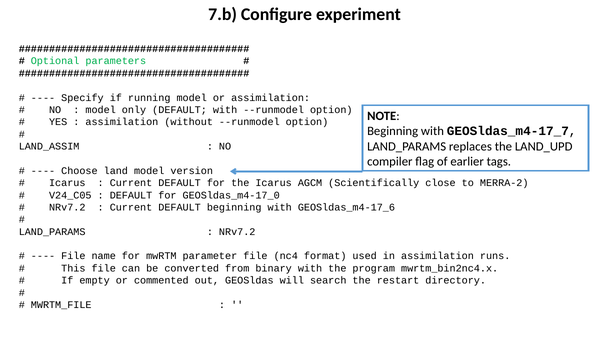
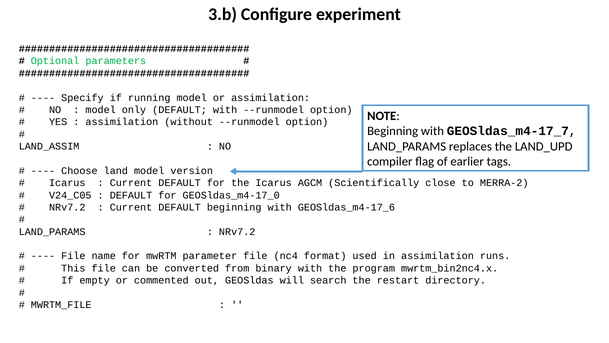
7.b: 7.b -> 3.b
